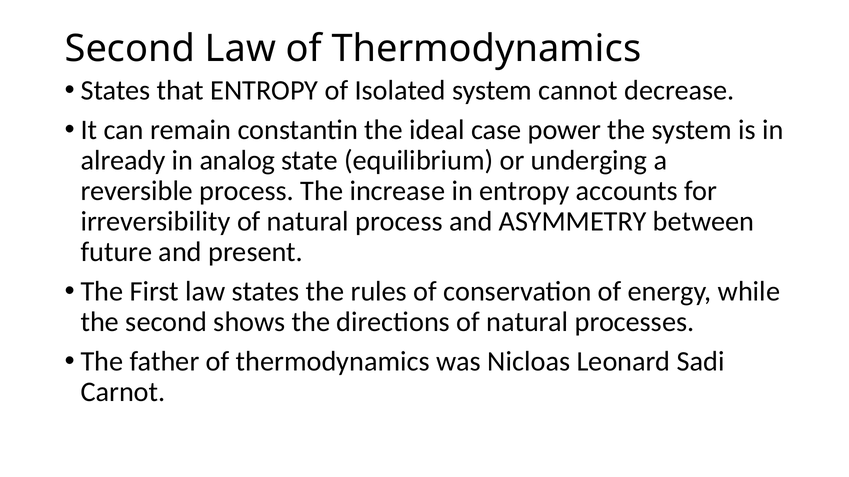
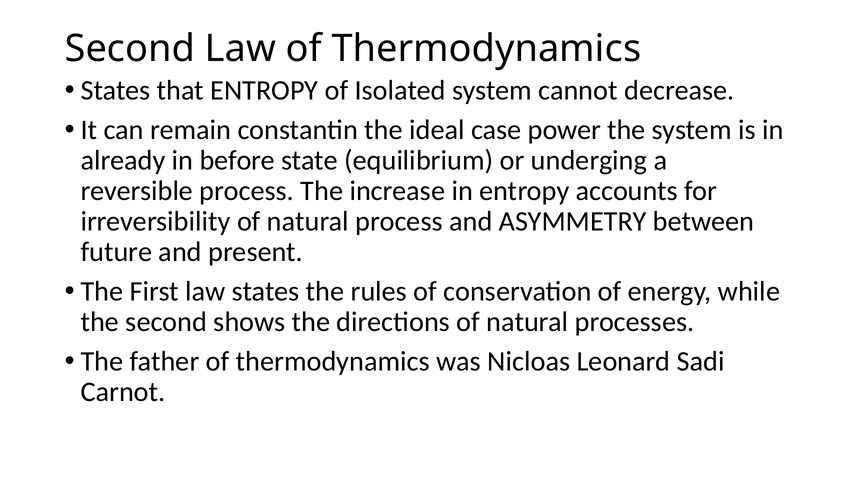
analog: analog -> before
